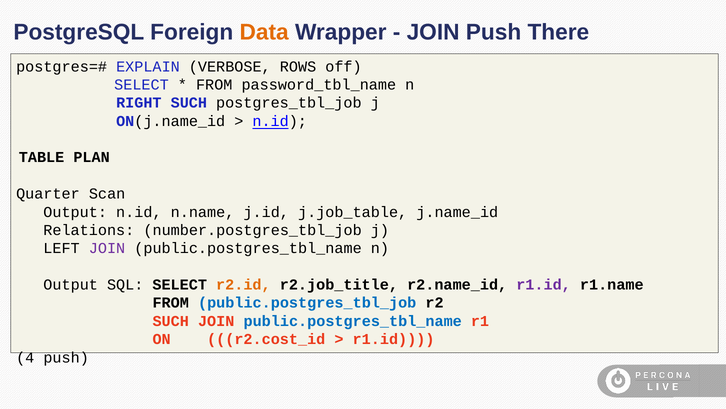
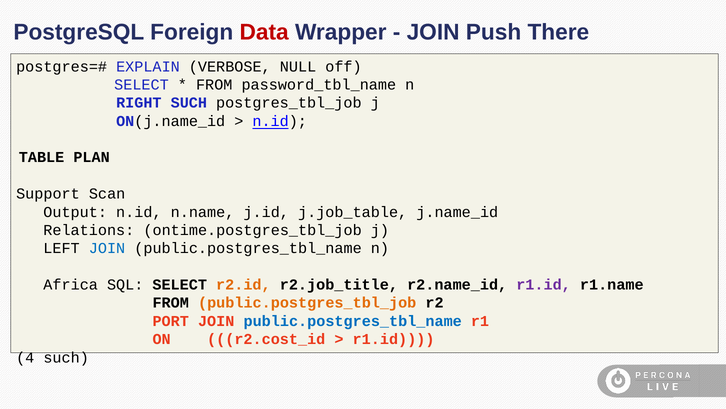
Data colour: orange -> red
ROWS: ROWS -> NULL
Quarter: Quarter -> Support
number.postgres_tbl_job: number.postgres_tbl_job -> ontime.postgres_tbl_job
JOIN at (107, 248) colour: purple -> blue
Output at (71, 284): Output -> Africa
public.postgres_tbl_job colour: blue -> orange
SUCH at (171, 321): SUCH -> PORT
4 push: push -> such
